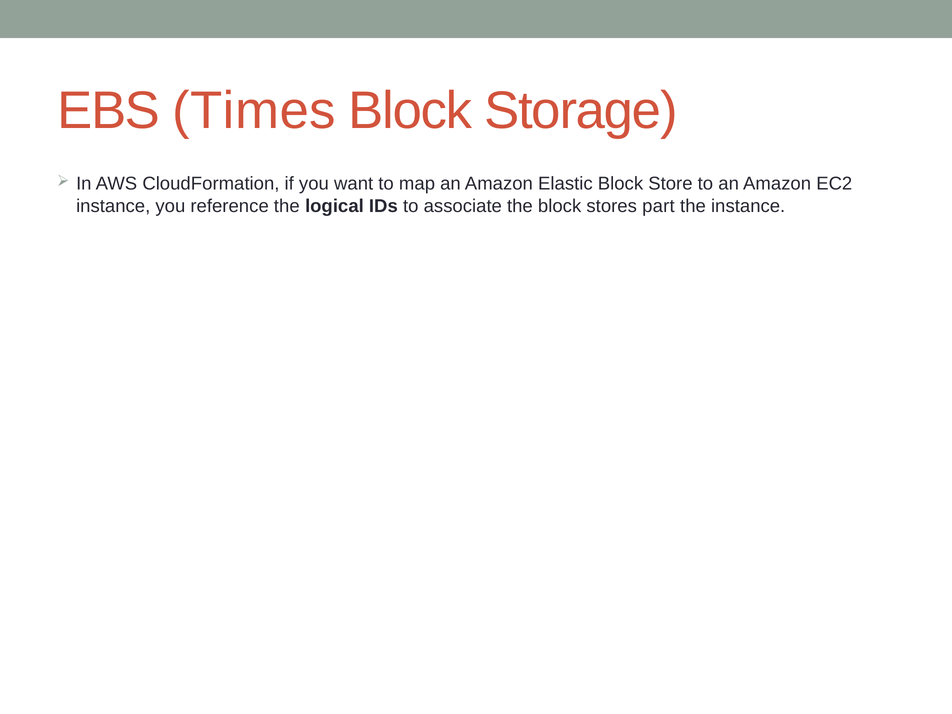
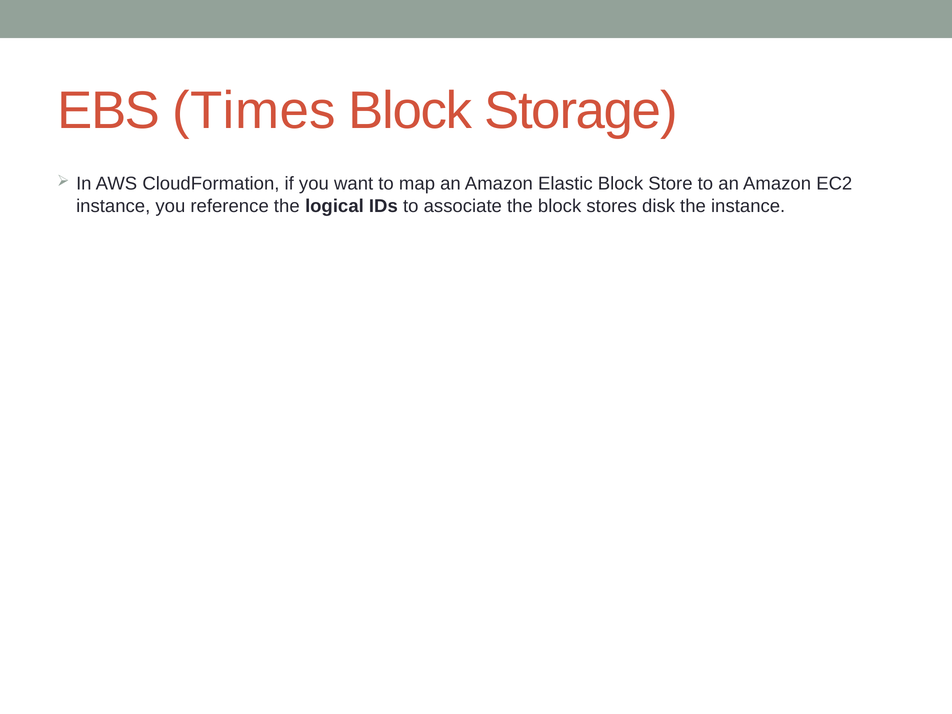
part: part -> disk
